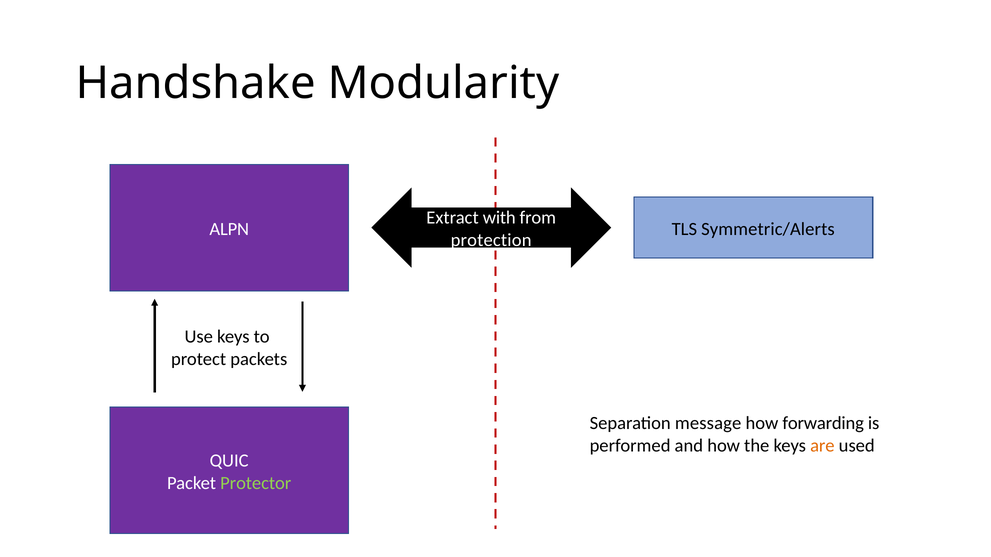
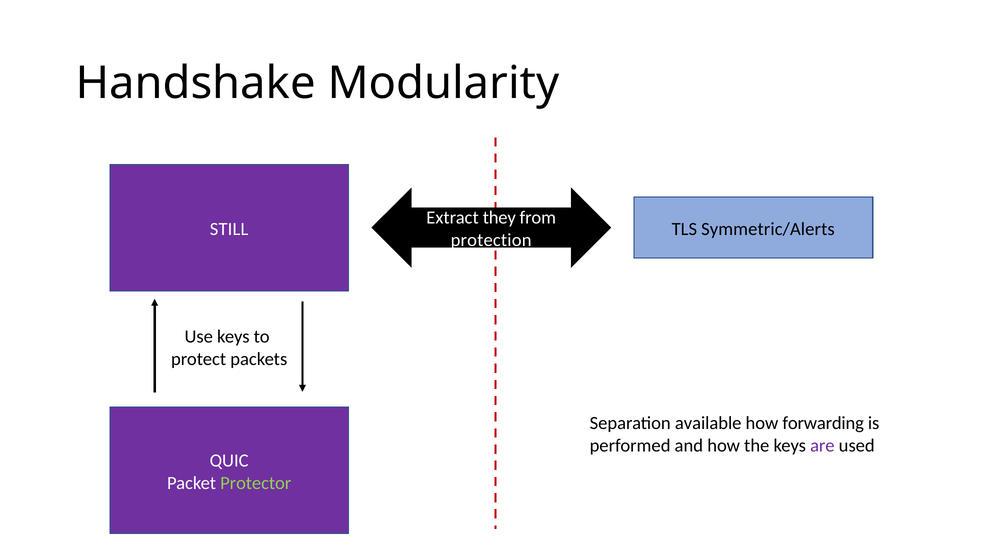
with: with -> they
ALPN: ALPN -> STILL
message: message -> available
are colour: orange -> purple
